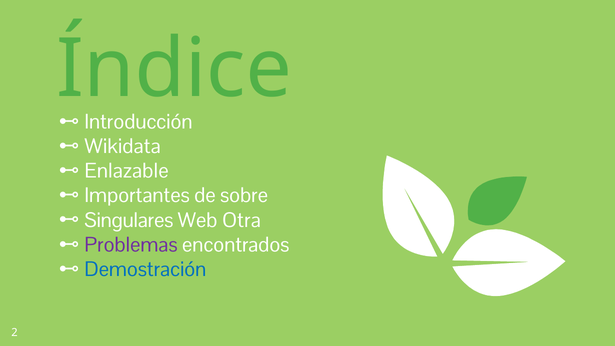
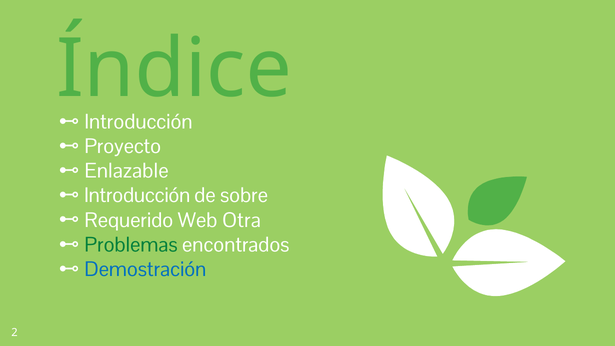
Wikidata: Wikidata -> Proyecto
Importantes at (137, 196): Importantes -> Introducción
Singulares: Singulares -> Requerido
Problemas colour: purple -> green
